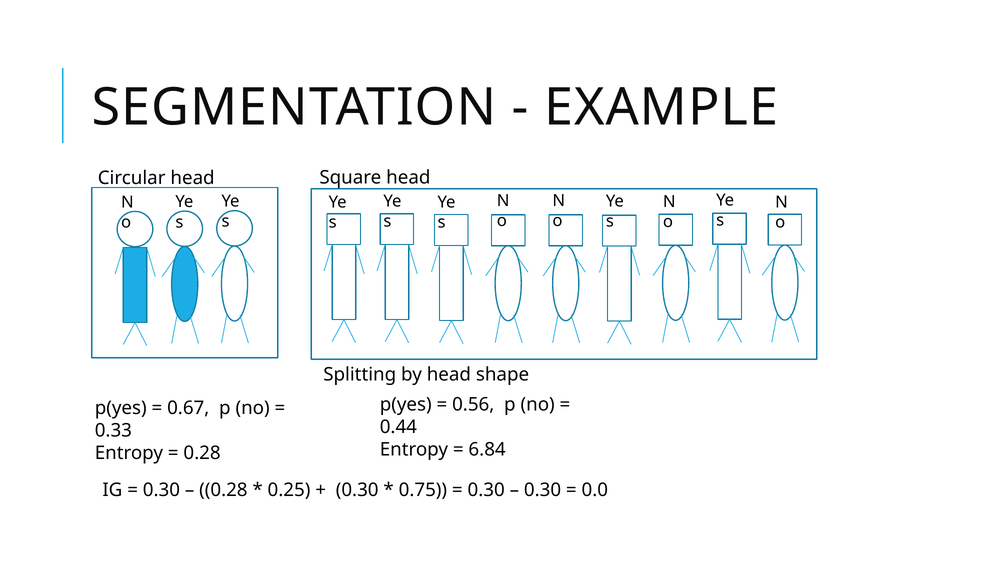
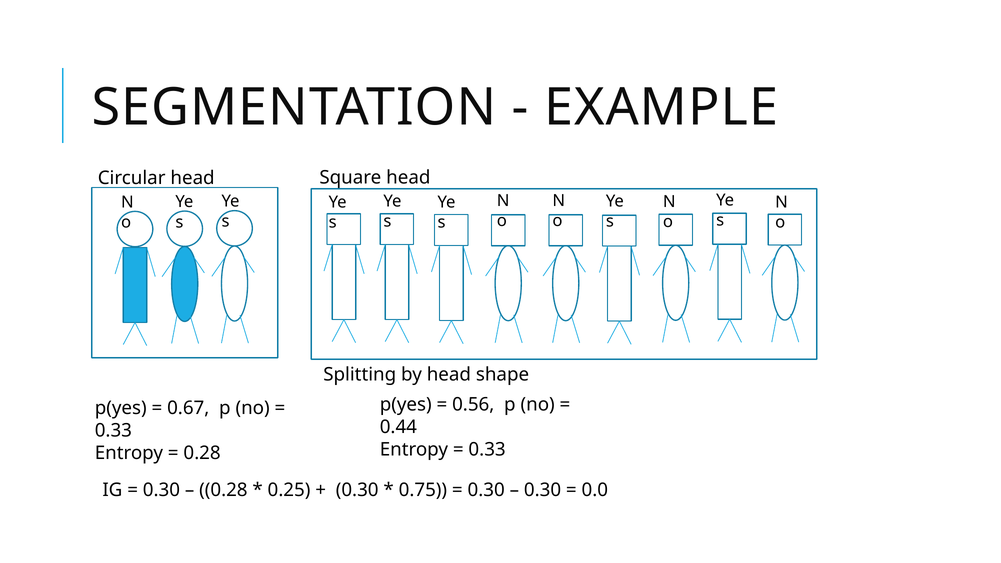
6.84 at (487, 450): 6.84 -> 0.33
